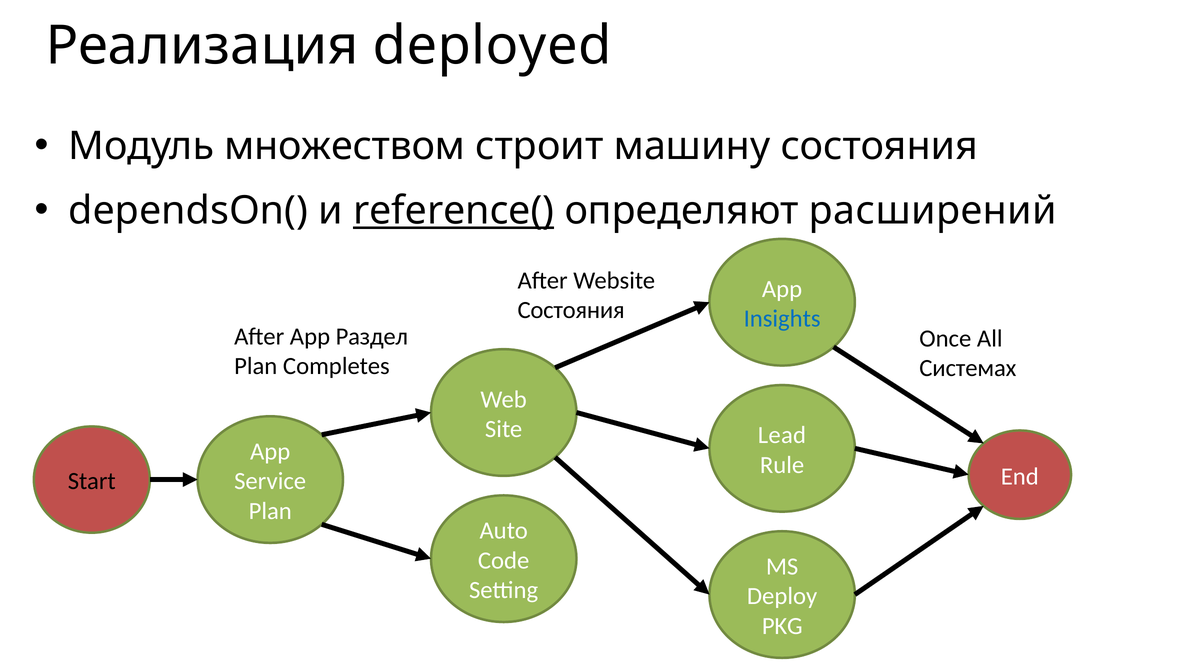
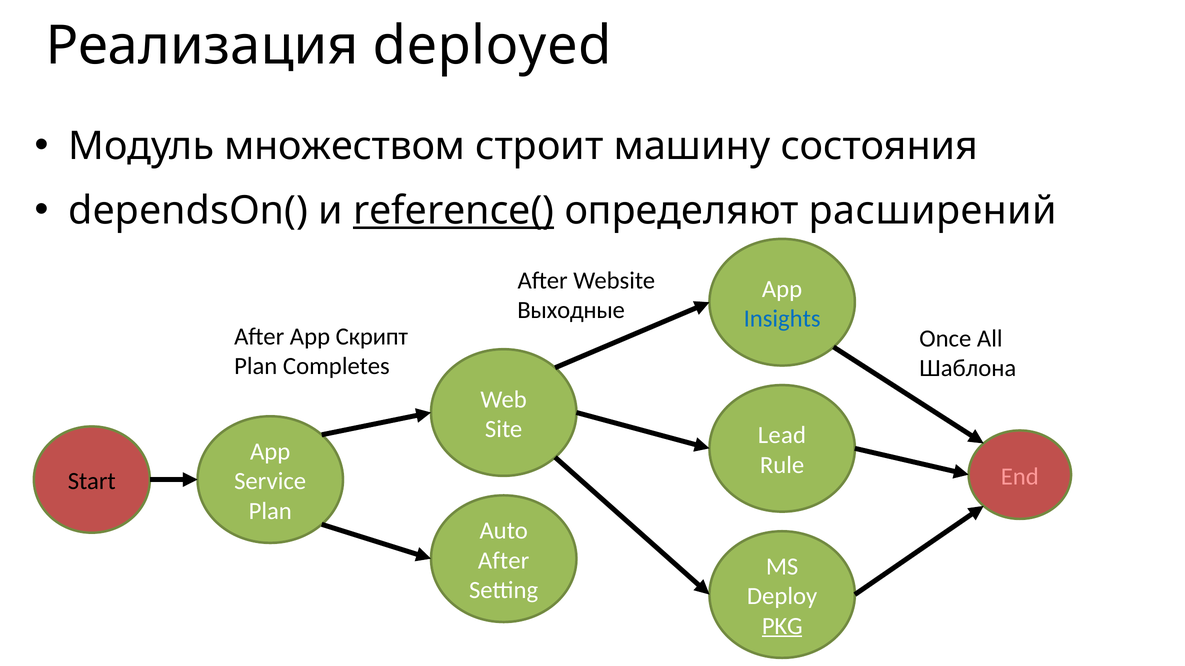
Состояния at (571, 310): Состояния -> Выходные
Раздел: Раздел -> Скрипт
Системах: Системах -> Шаблона
End colour: white -> pink
Code at (504, 561): Code -> After
PKG underline: none -> present
